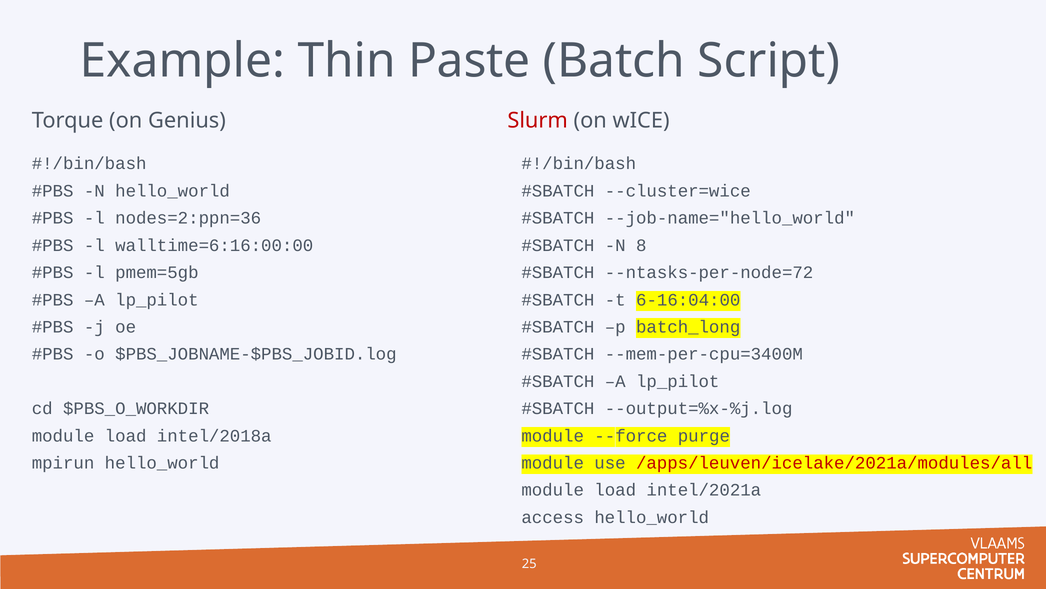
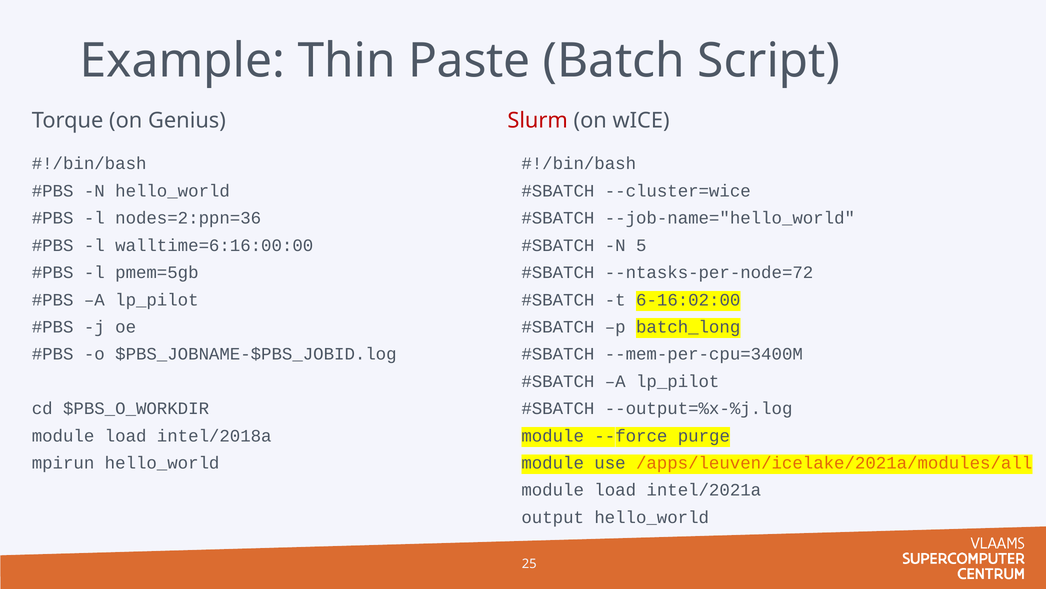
8: 8 -> 5
6-16:04:00: 6-16:04:00 -> 6-16:02:00
/apps/leuven/icelake/2021a/modules/all colour: red -> orange
access: access -> output
